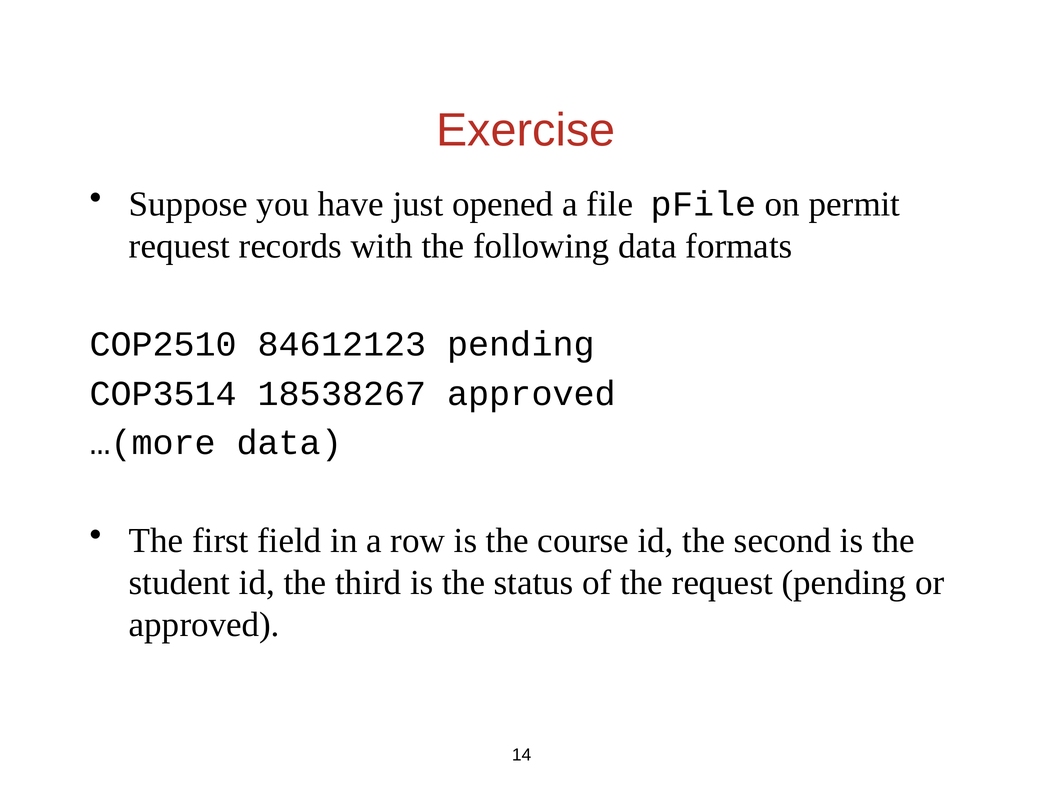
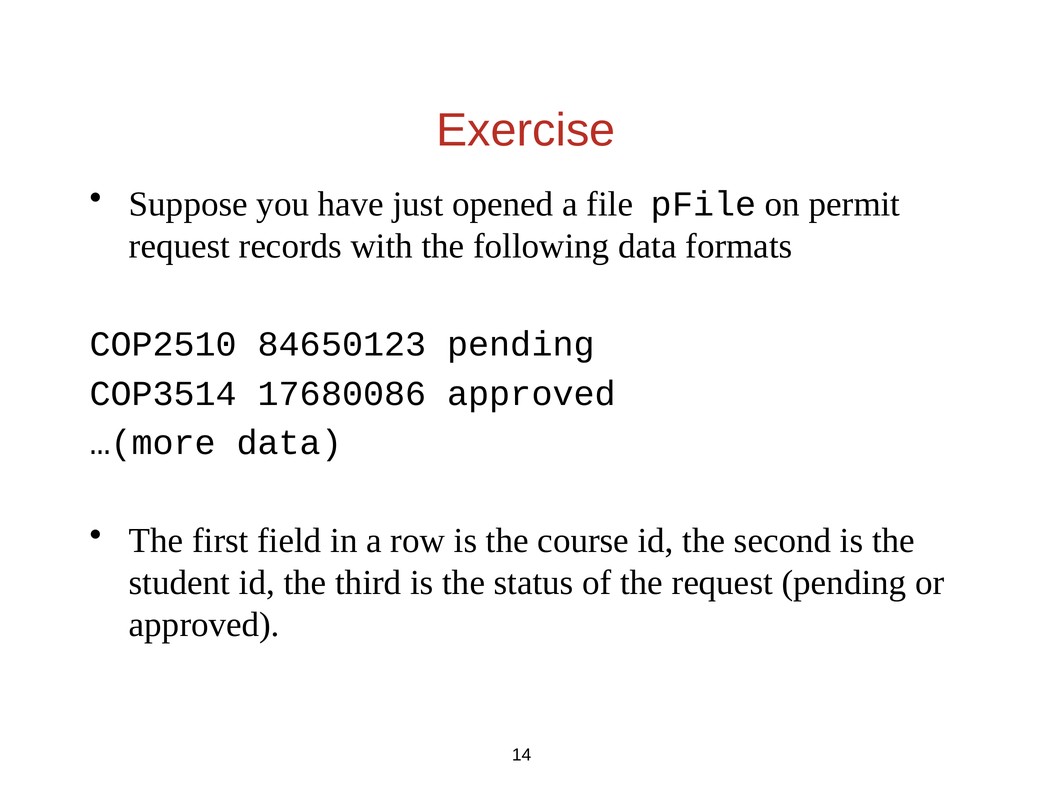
84612123: 84612123 -> 84650123
18538267: 18538267 -> 17680086
